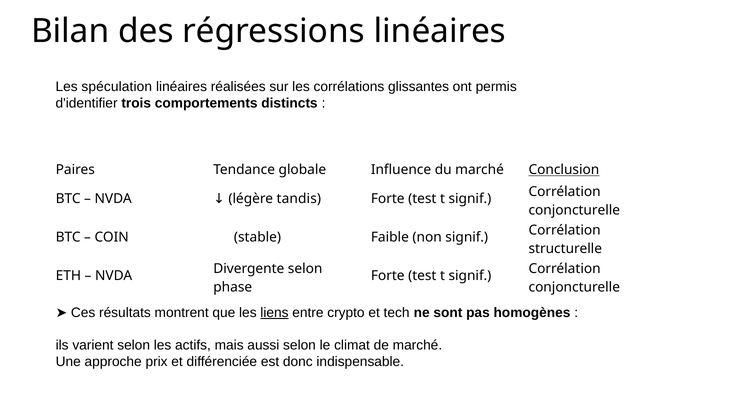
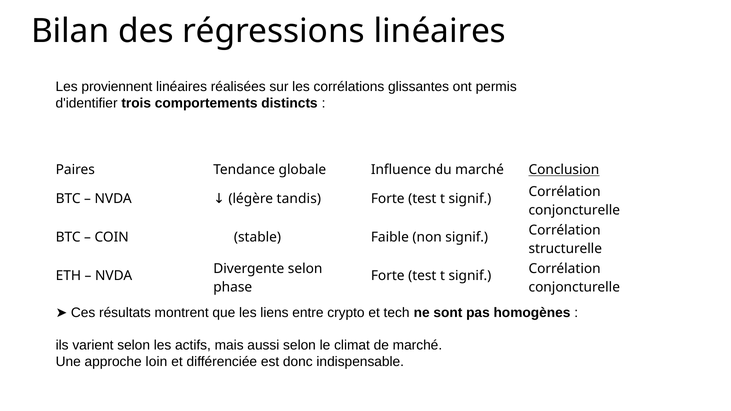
spéculation: spéculation -> proviennent
liens underline: present -> none
prix: prix -> loin
